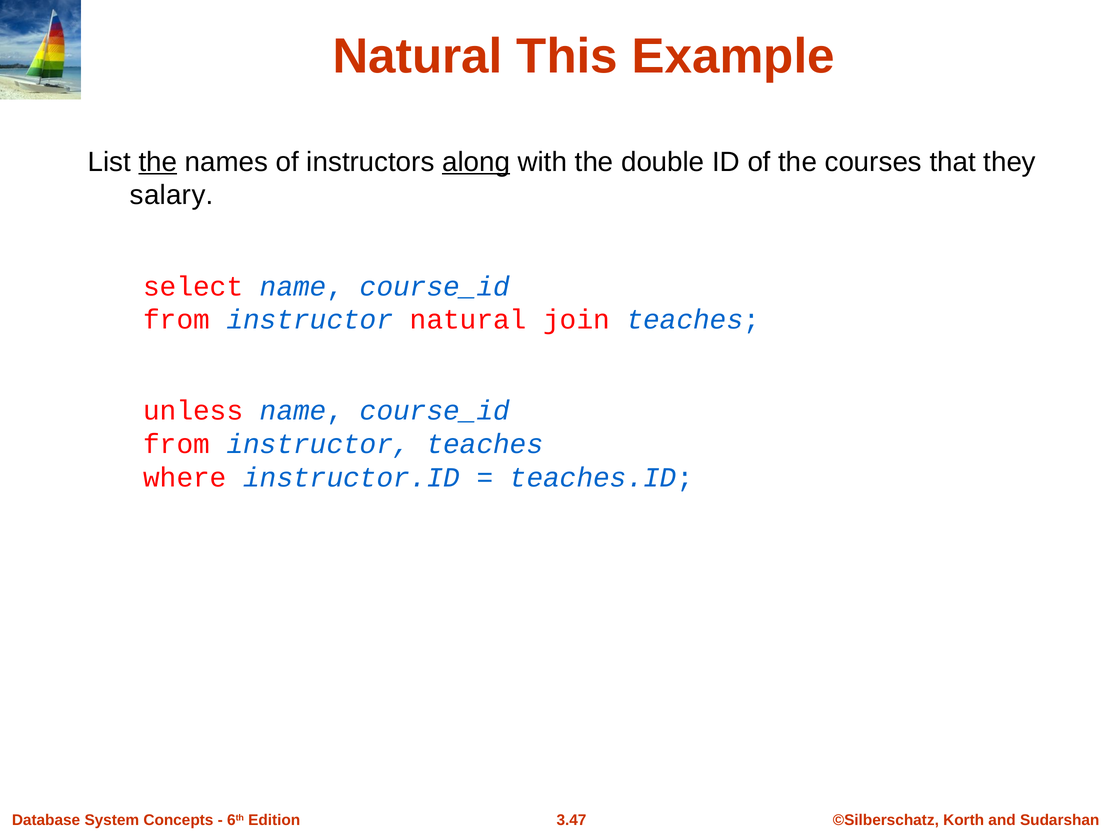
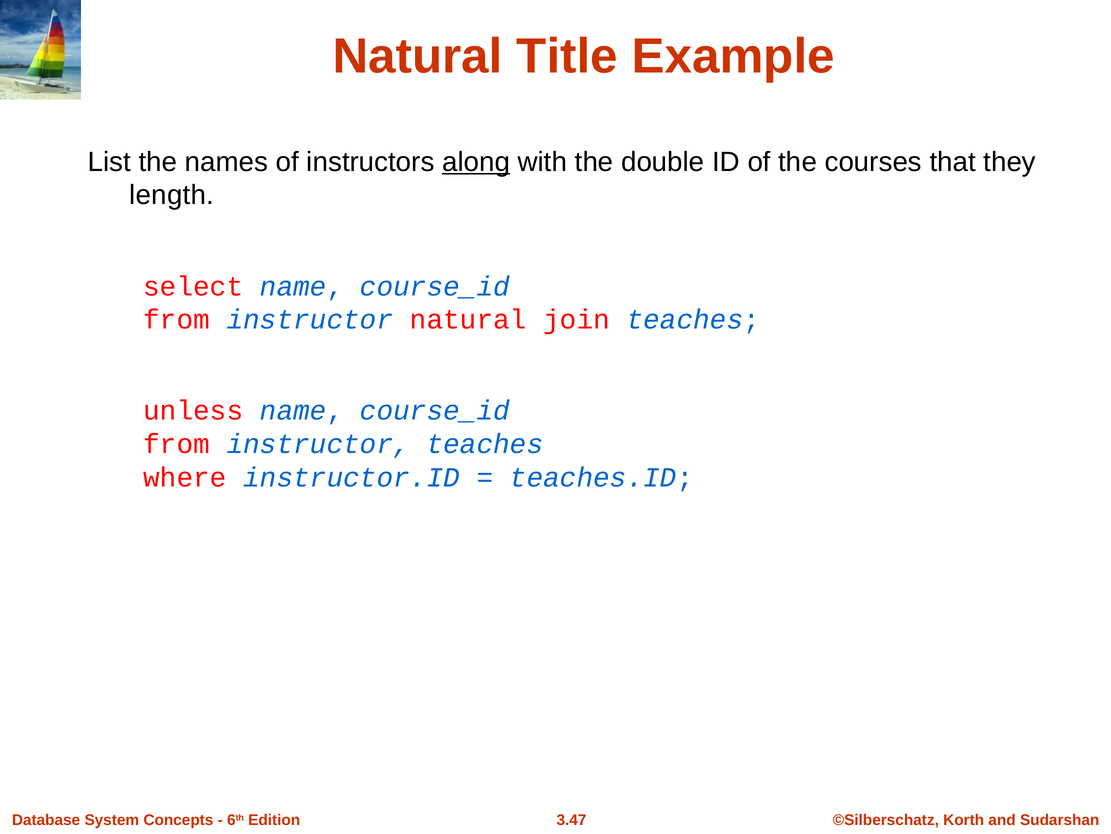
This: This -> Title
the at (158, 162) underline: present -> none
salary: salary -> length
